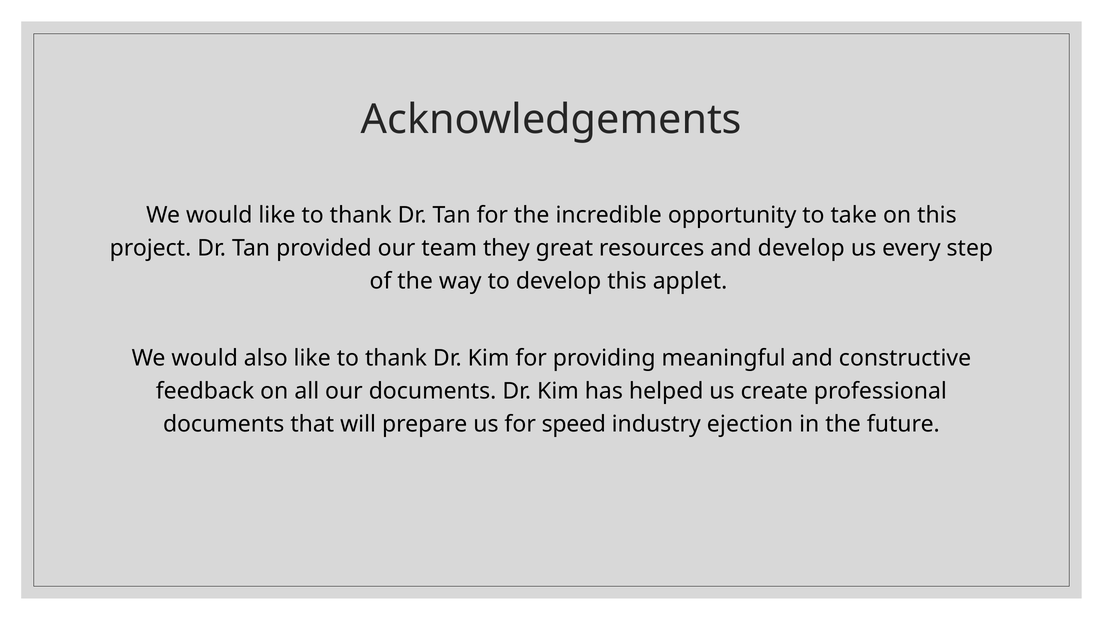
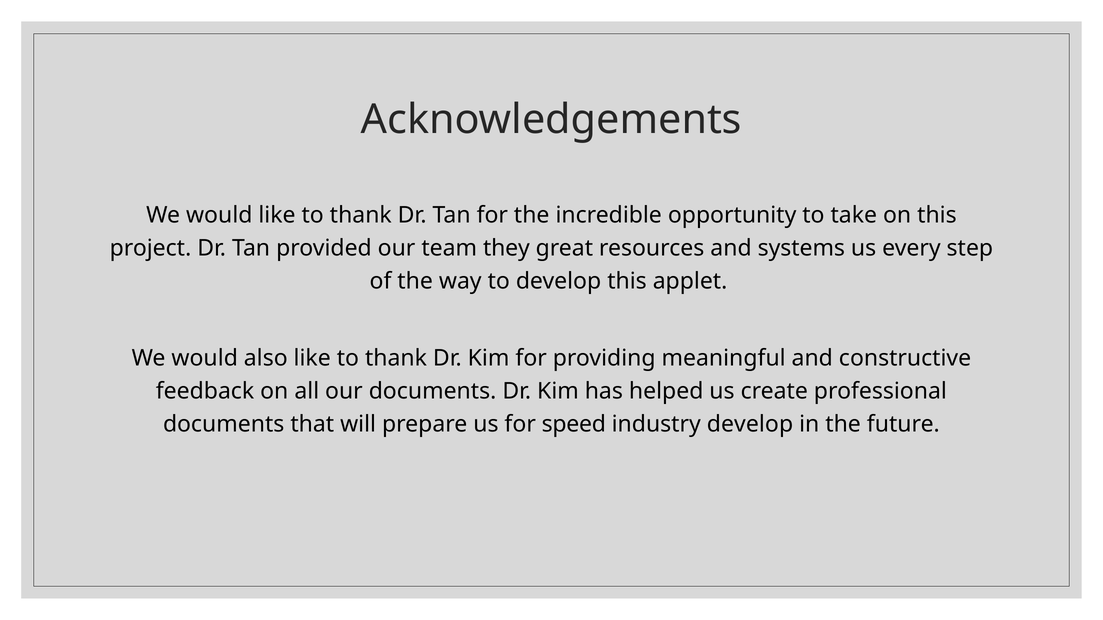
and develop: develop -> systems
industry ejection: ejection -> develop
